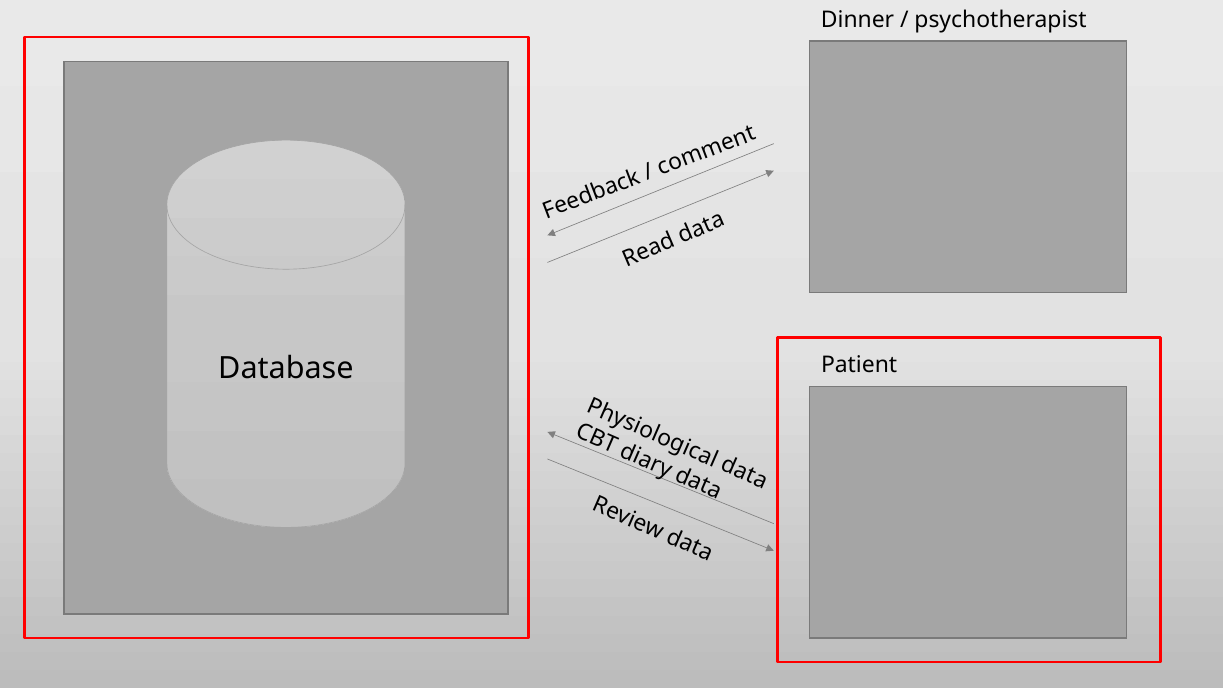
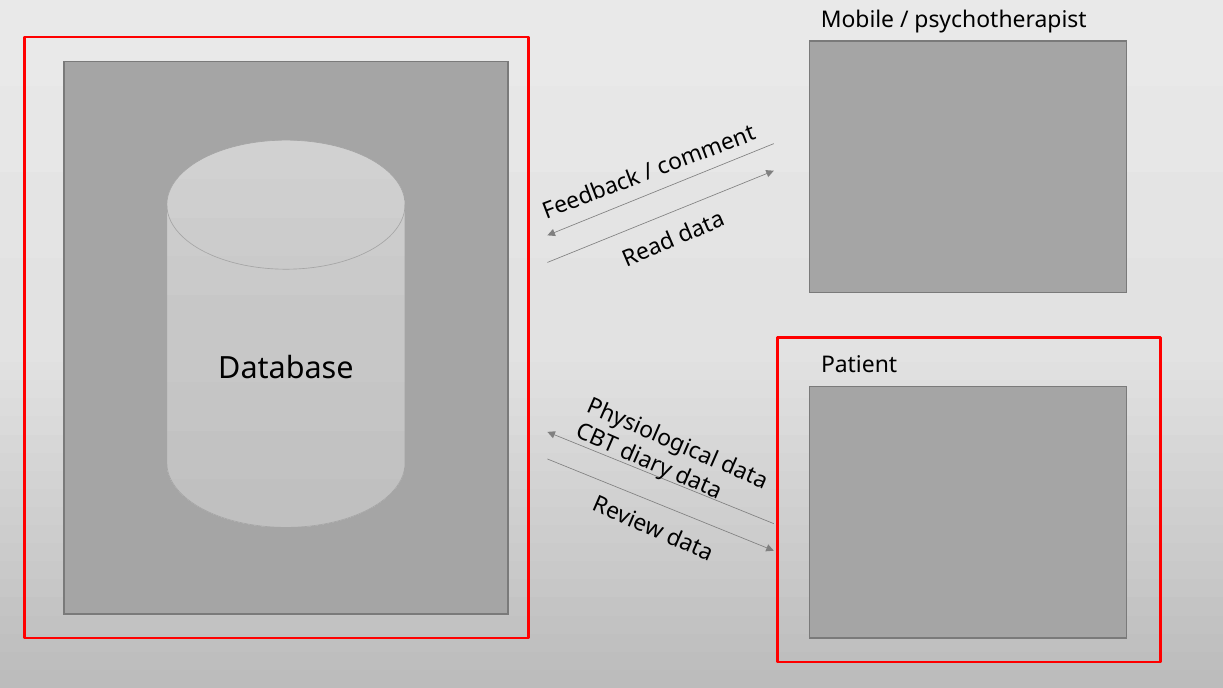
Dinner: Dinner -> Mobile
